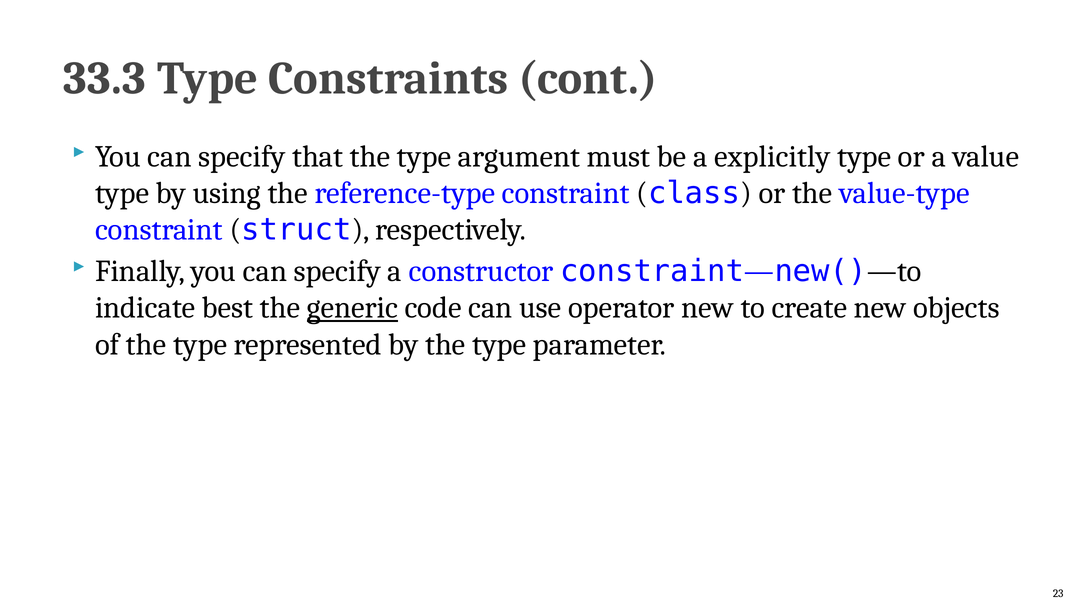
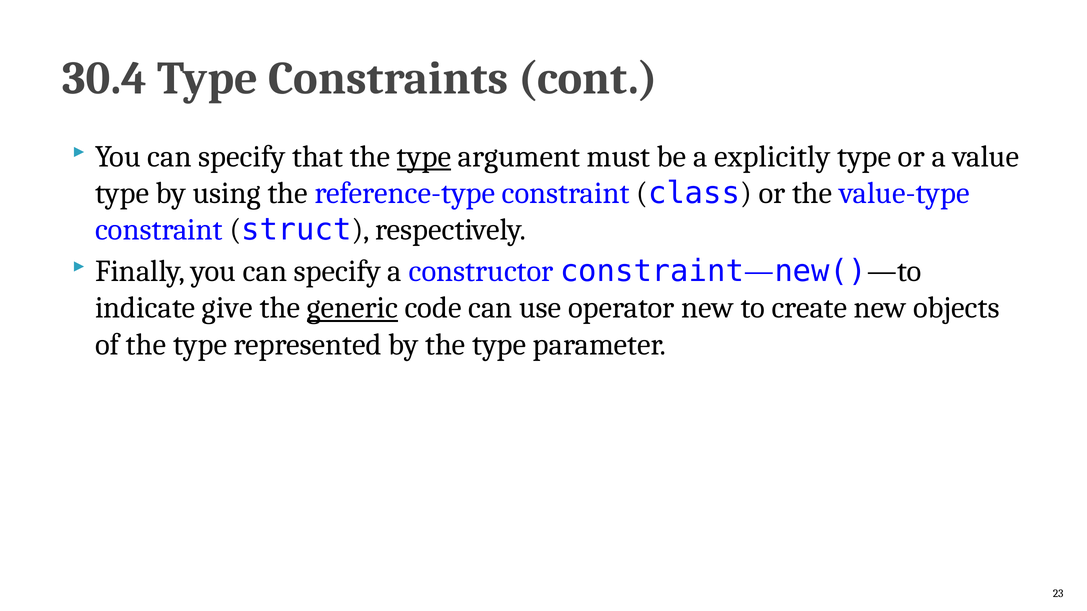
33.3: 33.3 -> 30.4
type at (424, 157) underline: none -> present
best: best -> give
